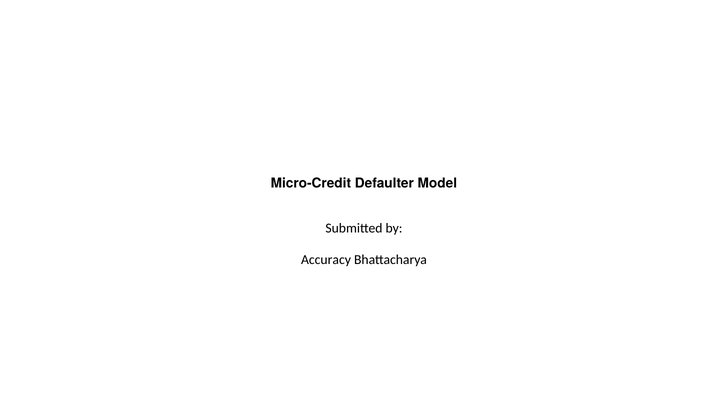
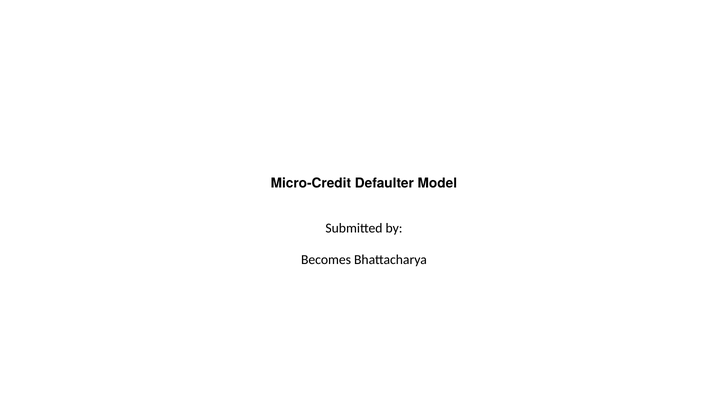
Accuracy: Accuracy -> Becomes
